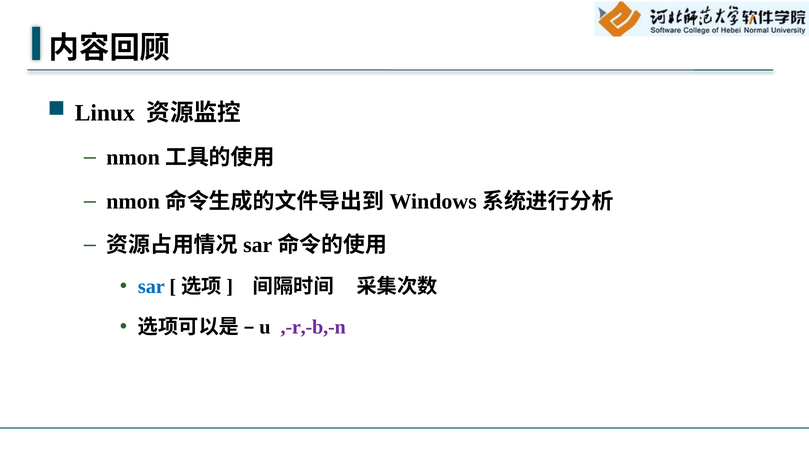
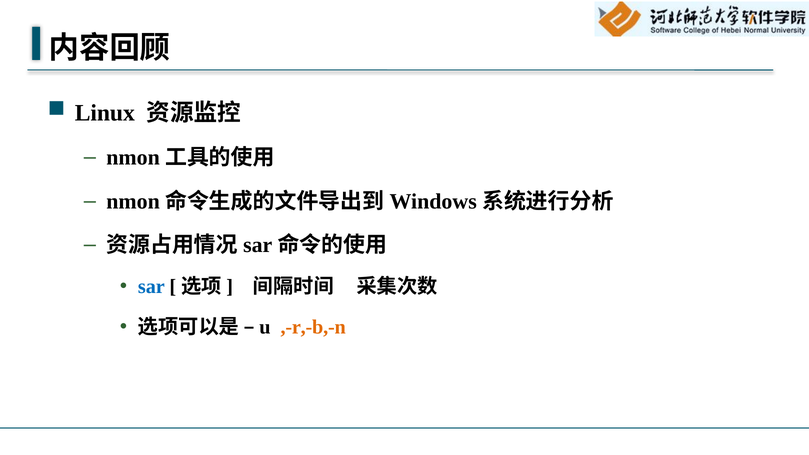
,-r,-b,-n colour: purple -> orange
